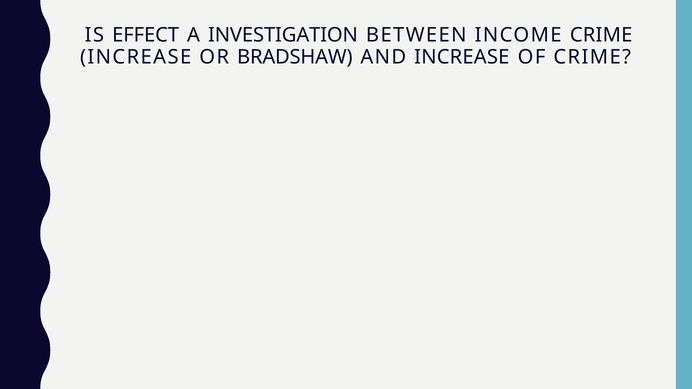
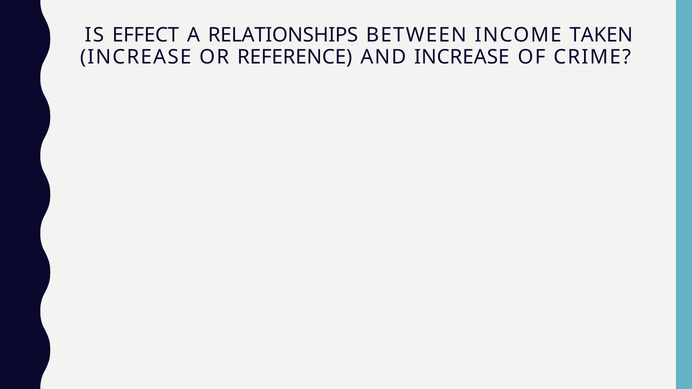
INVESTIGATION: INVESTIGATION -> RELATIONSHIPS
INCOME CRIME: CRIME -> TAKEN
BRADSHAW: BRADSHAW -> REFERENCE
